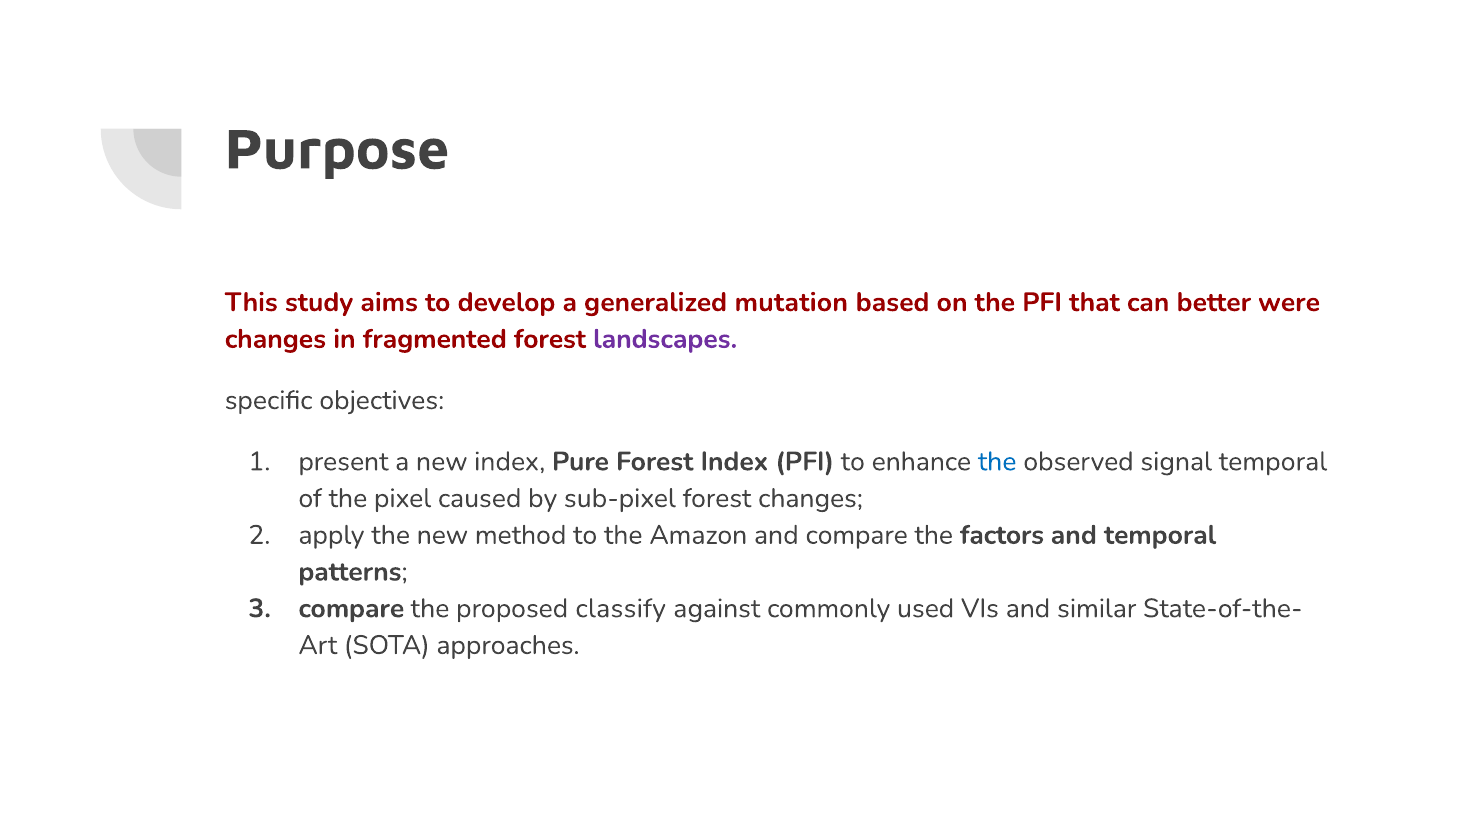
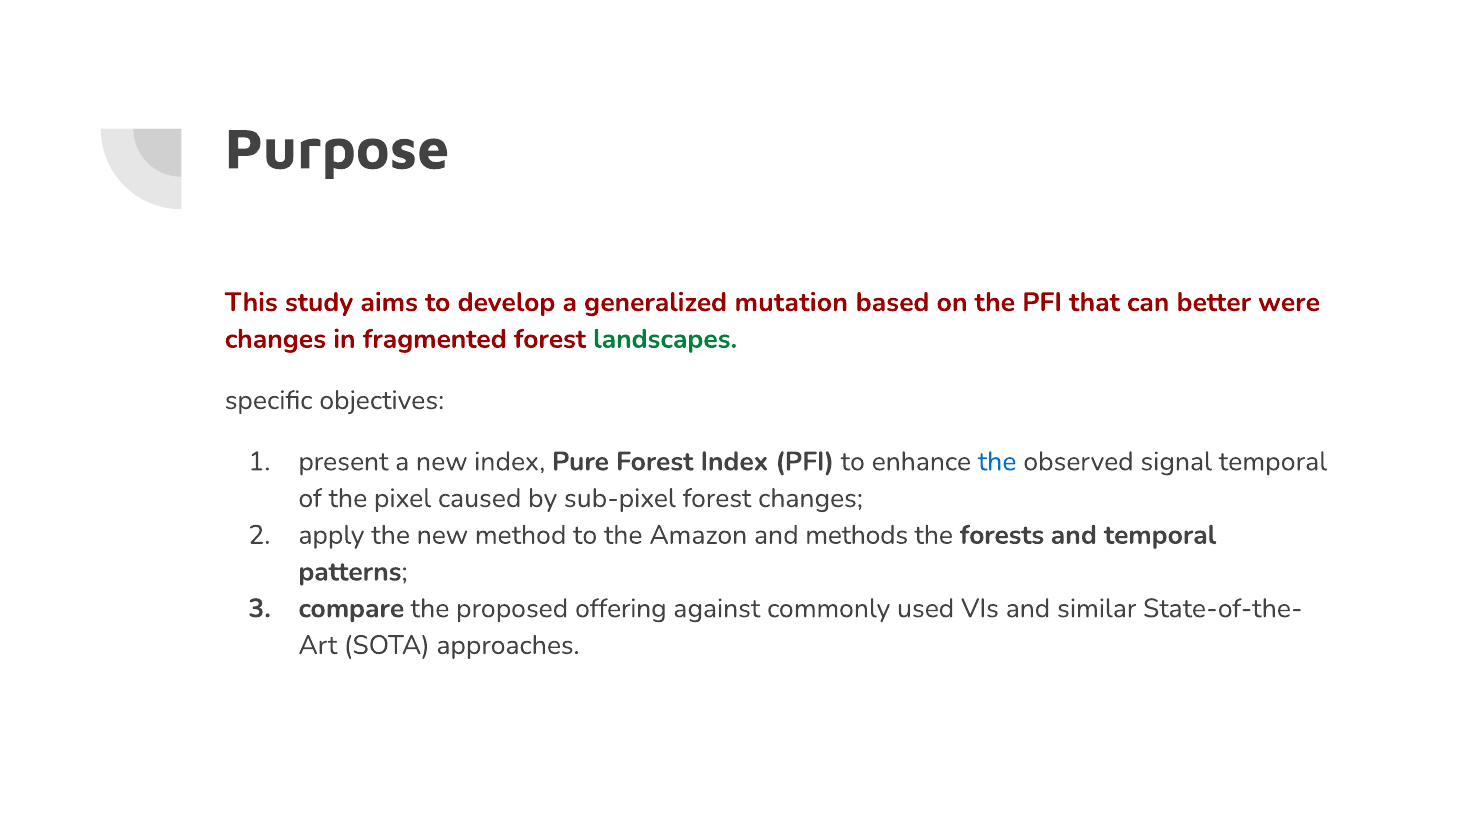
landscapes colour: purple -> green
and compare: compare -> methods
factors: factors -> forests
classify: classify -> offering
